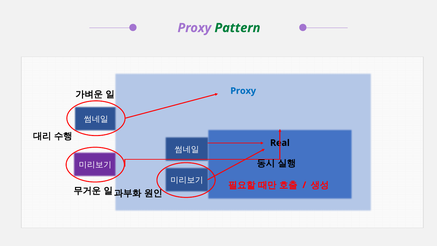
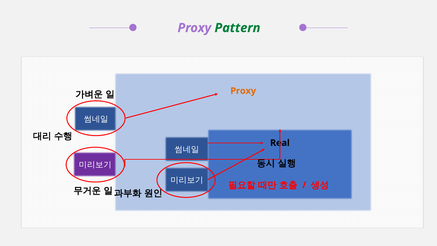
Proxy at (243, 91) colour: blue -> orange
